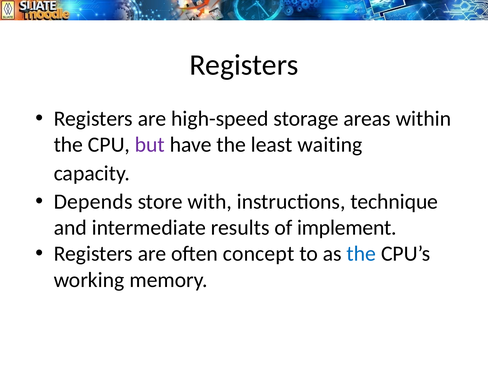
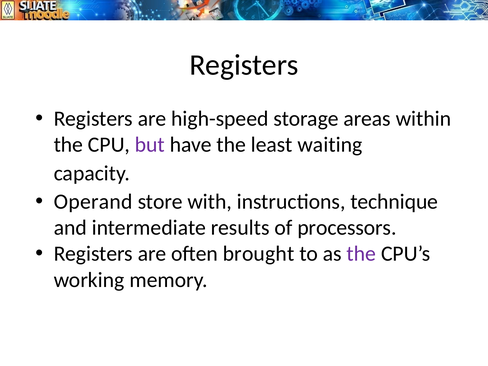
Depends: Depends -> Operand
implement: implement -> processors
concept: concept -> brought
the at (361, 254) colour: blue -> purple
